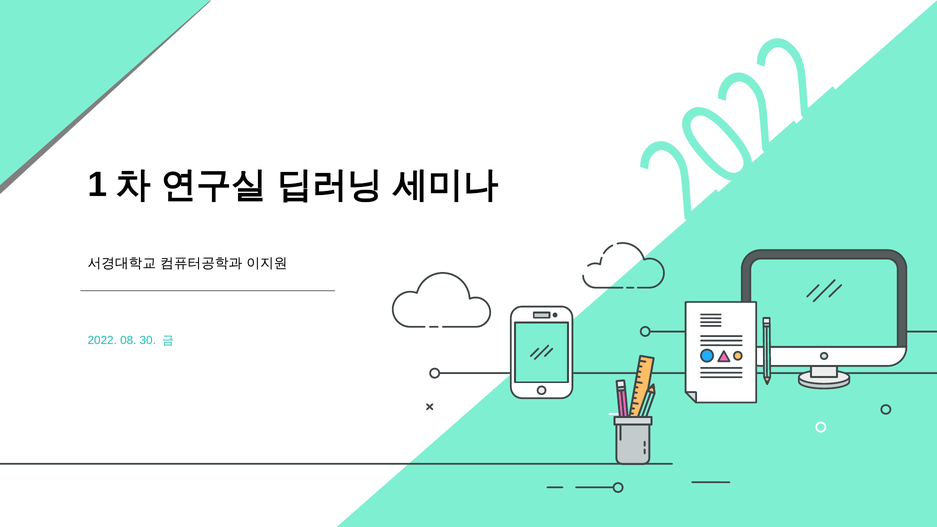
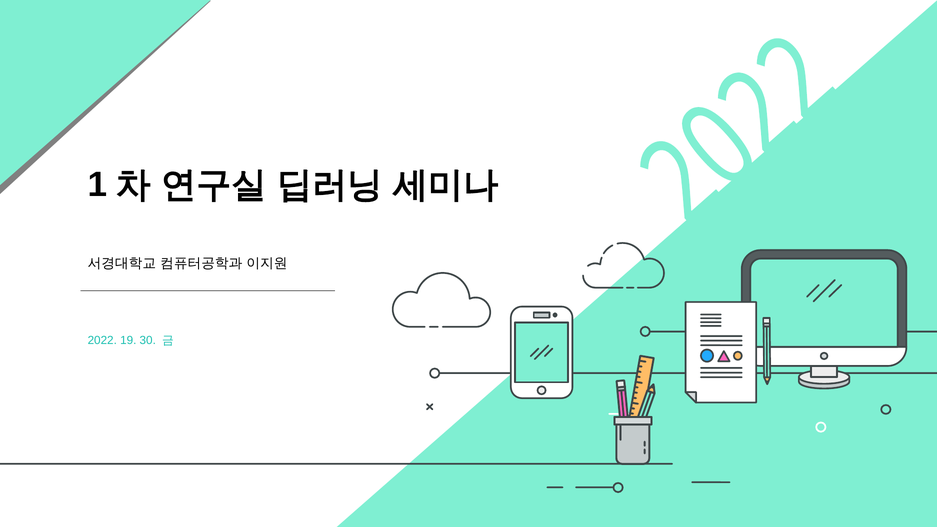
08: 08 -> 19
